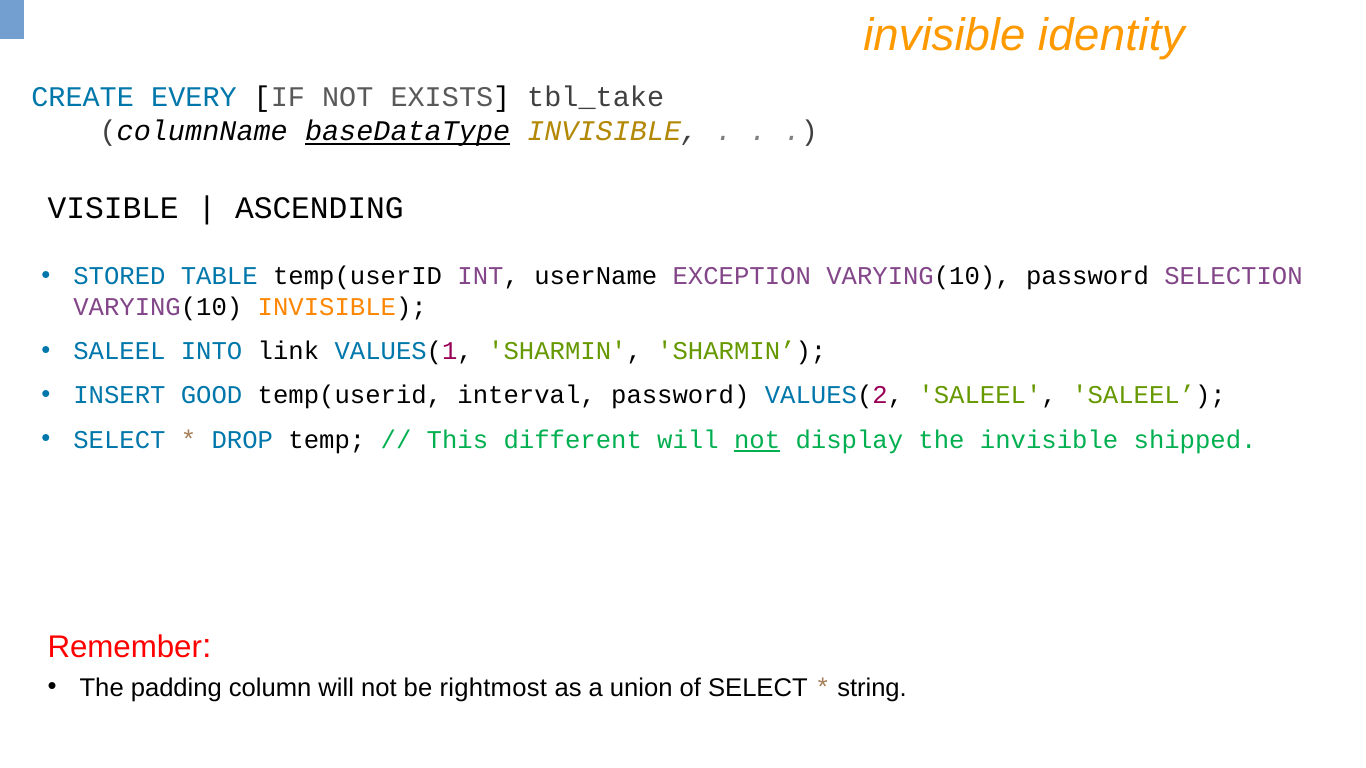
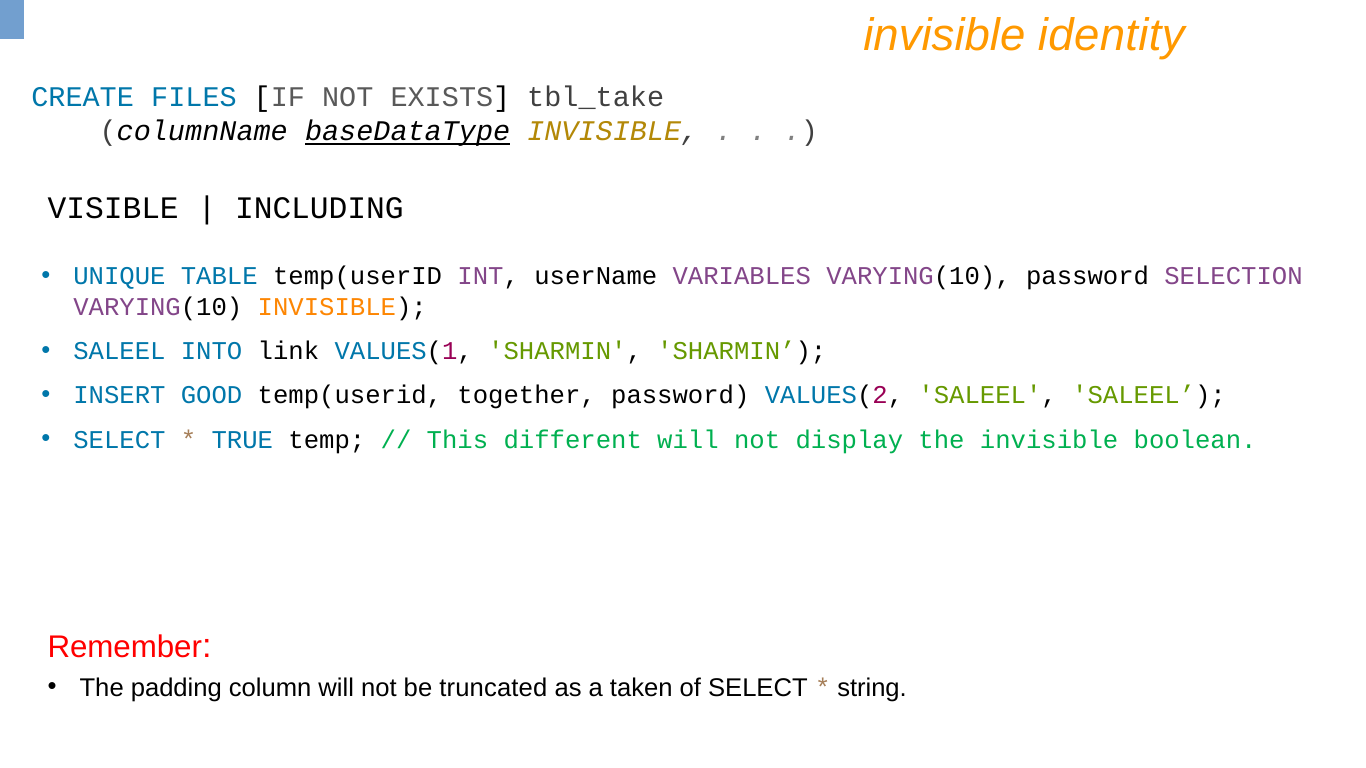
EVERY: EVERY -> FILES
ASCENDING: ASCENDING -> INCLUDING
STORED: STORED -> UNIQUE
EXCEPTION: EXCEPTION -> VARIABLES
interval: interval -> together
DROP: DROP -> TRUE
not at (757, 440) underline: present -> none
shipped: shipped -> boolean
rightmost: rightmost -> truncated
union: union -> taken
